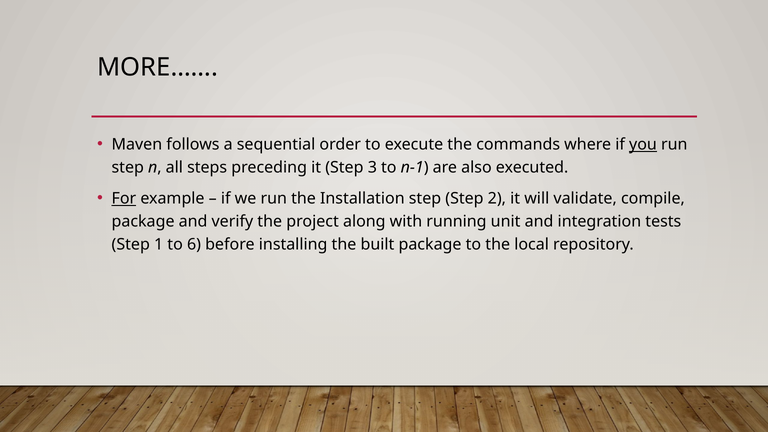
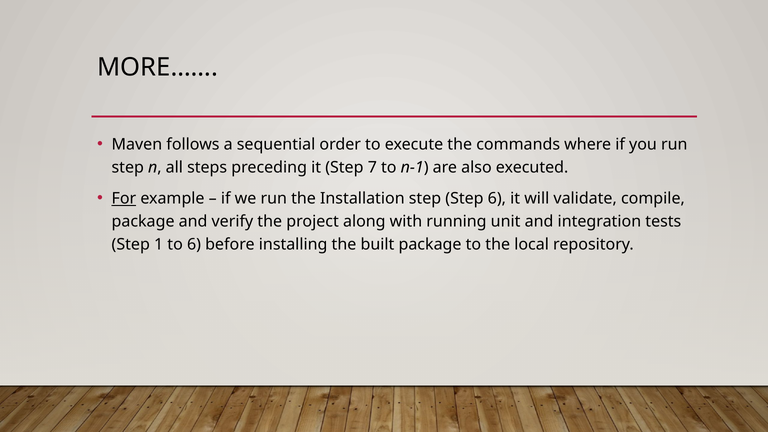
you underline: present -> none
3: 3 -> 7
Step 2: 2 -> 6
